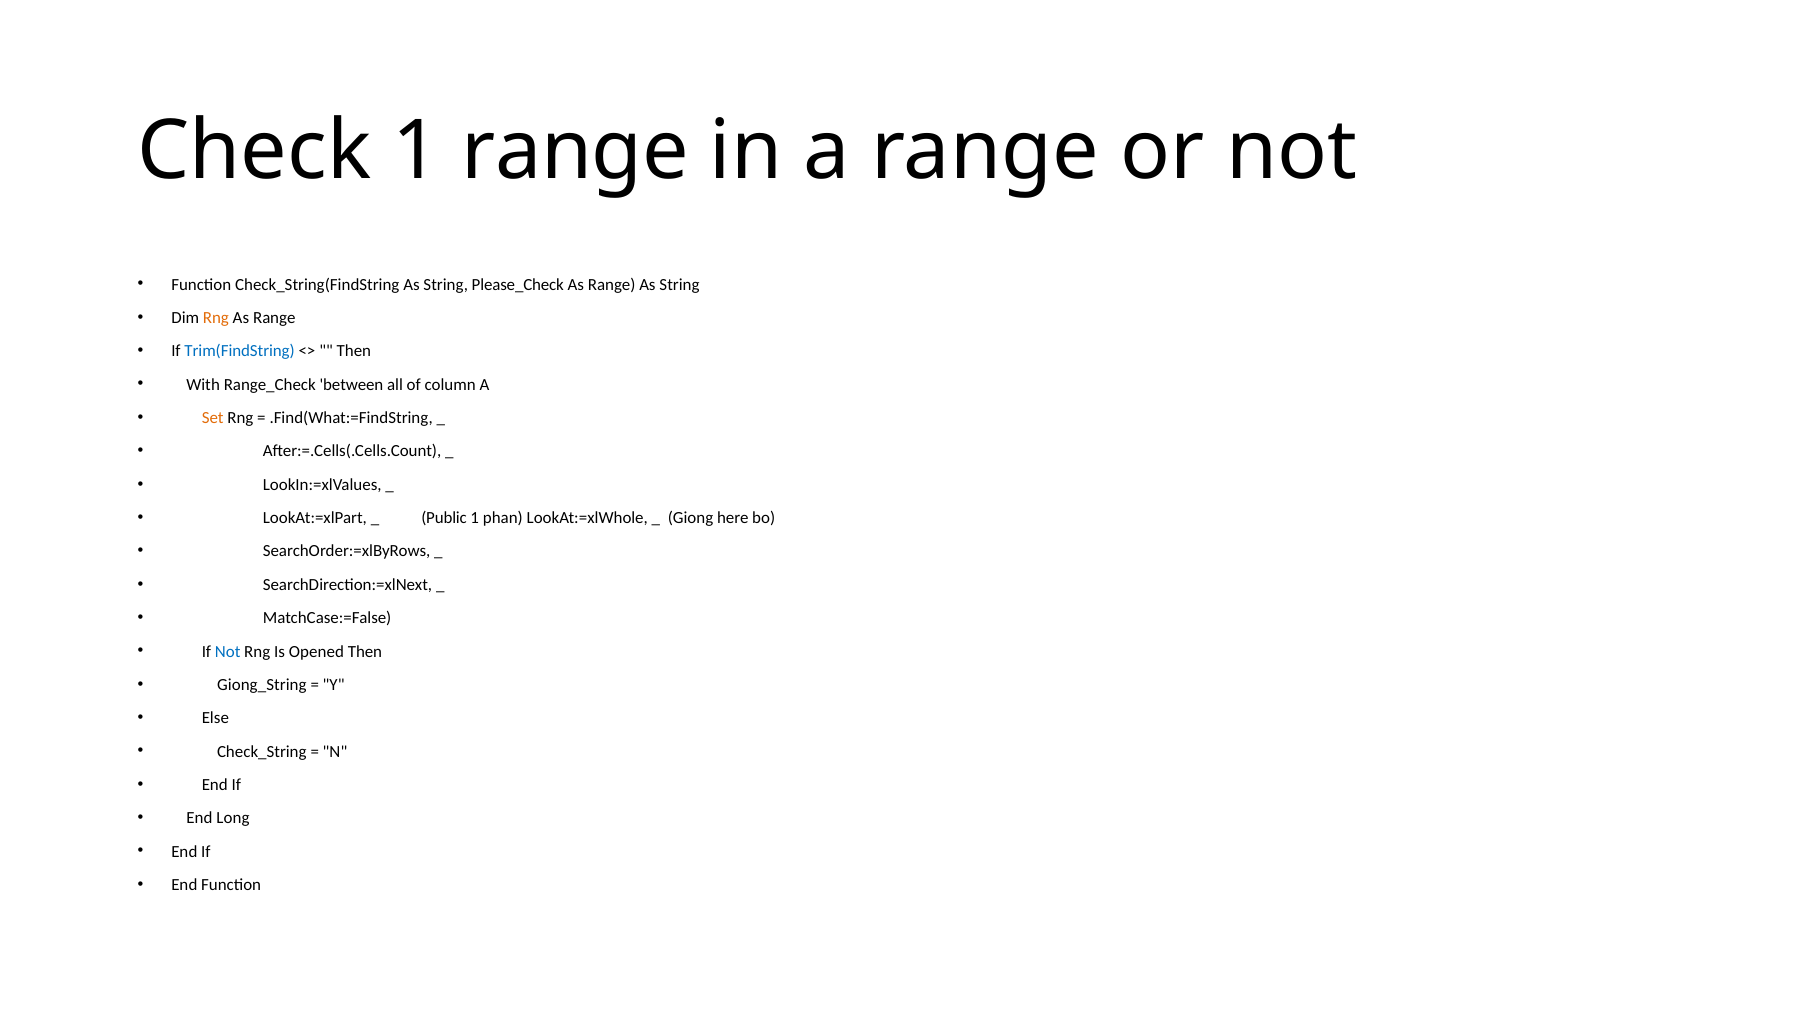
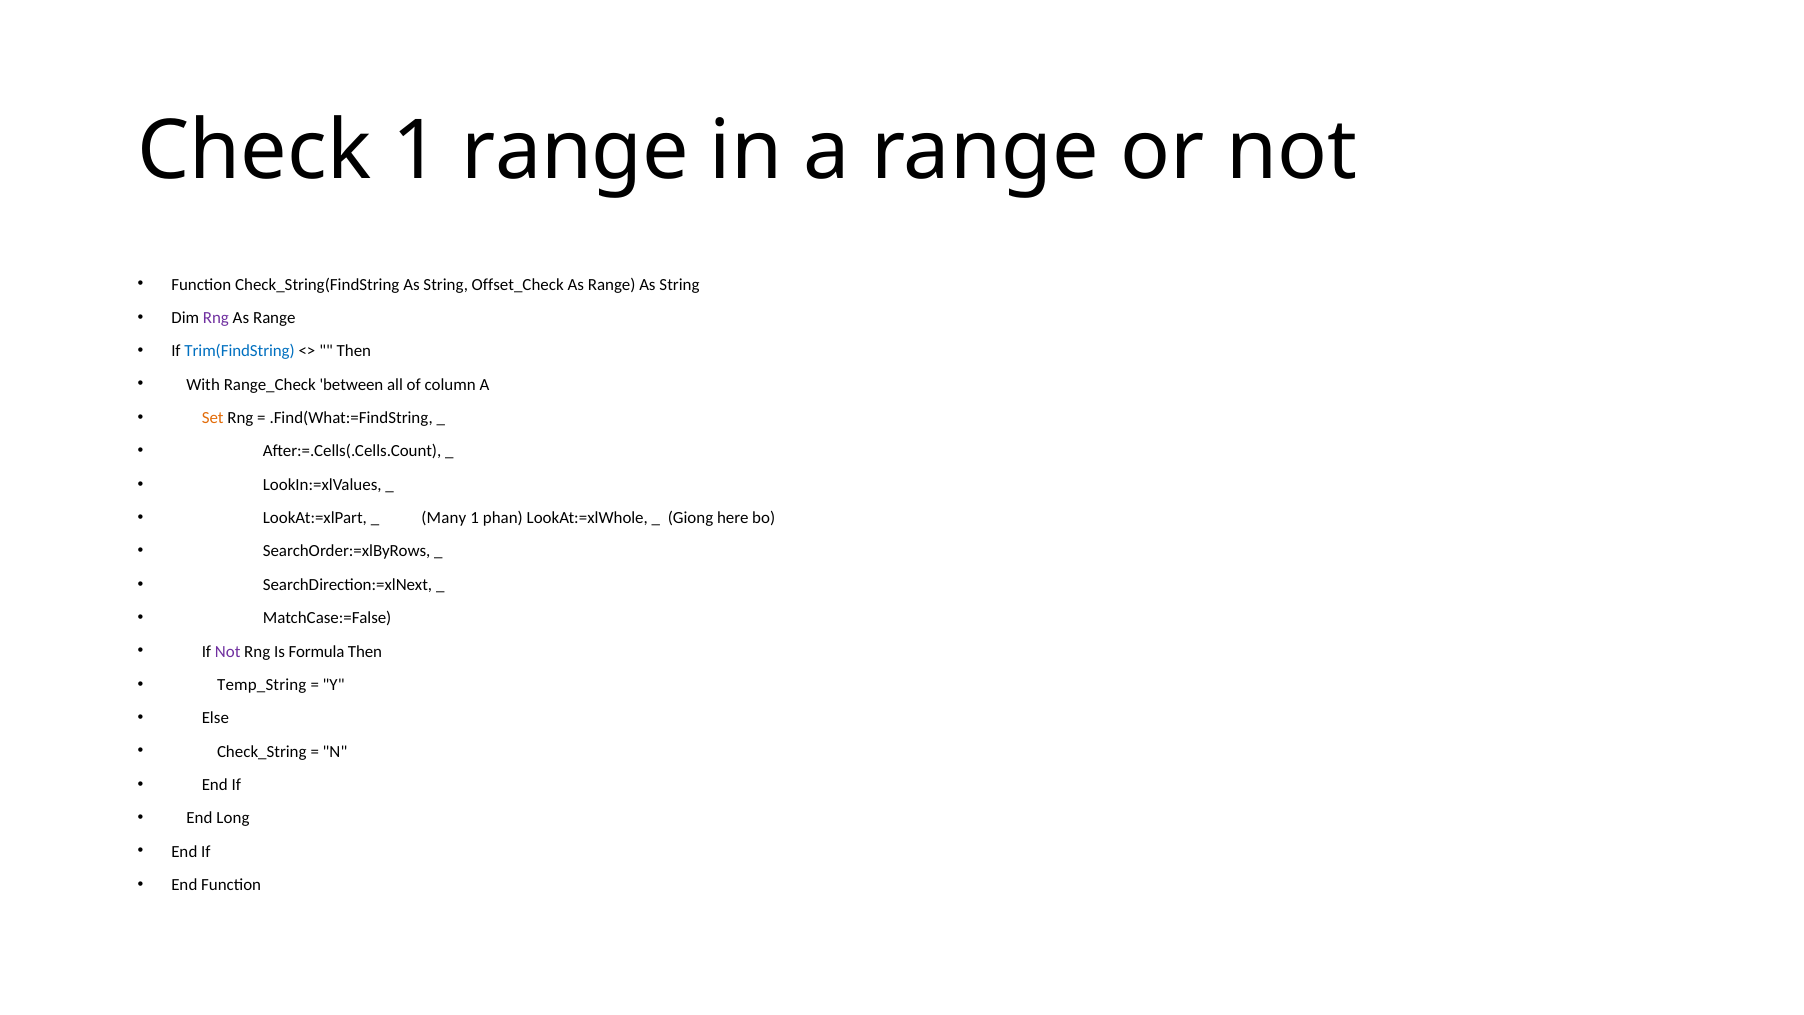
Please_Check: Please_Check -> Offset_Check
Rng at (216, 318) colour: orange -> purple
Public: Public -> Many
Not at (228, 651) colour: blue -> purple
Opened: Opened -> Formula
Giong_String: Giong_String -> Temp_String
